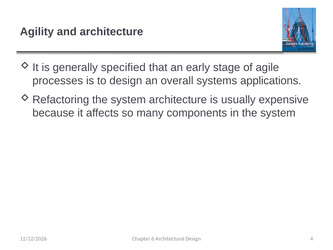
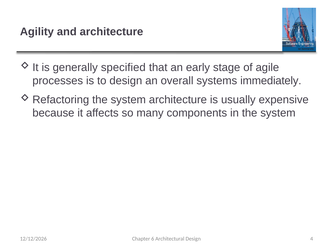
applications: applications -> immediately
